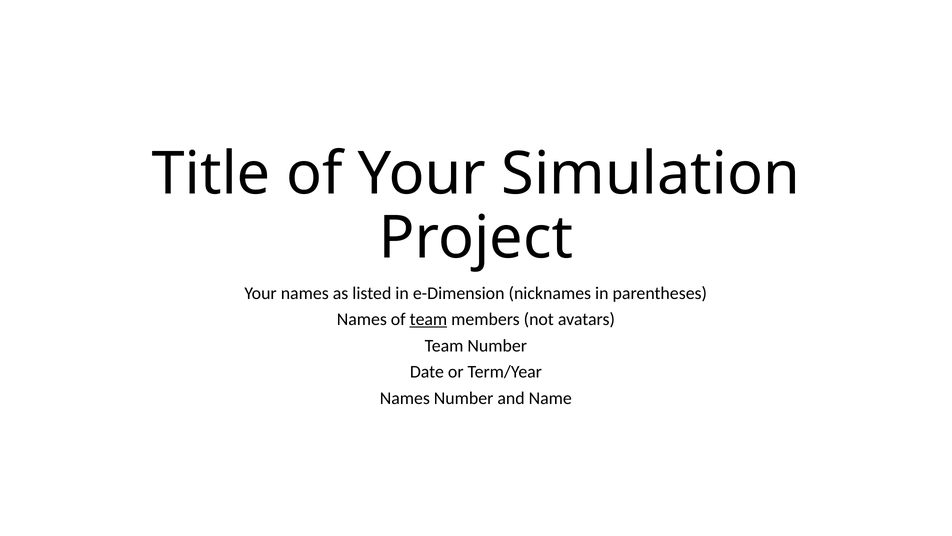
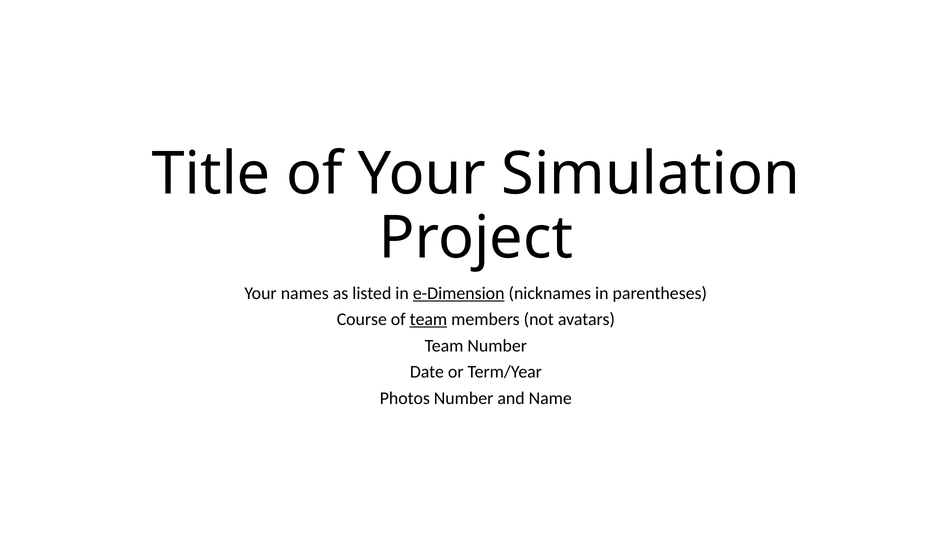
e-Dimension underline: none -> present
Names at (362, 319): Names -> Course
Names at (405, 398): Names -> Photos
